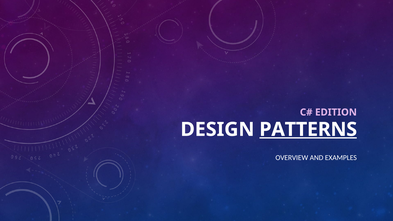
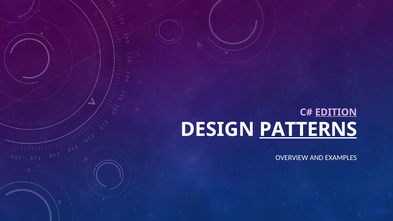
EDITION underline: none -> present
